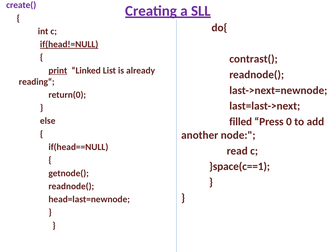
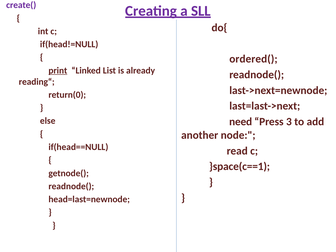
if(head!=NULL underline: present -> none
contrast(: contrast( -> ordered(
filled: filled -> need
0: 0 -> 3
